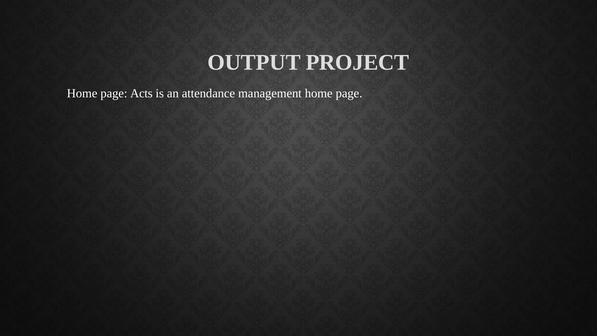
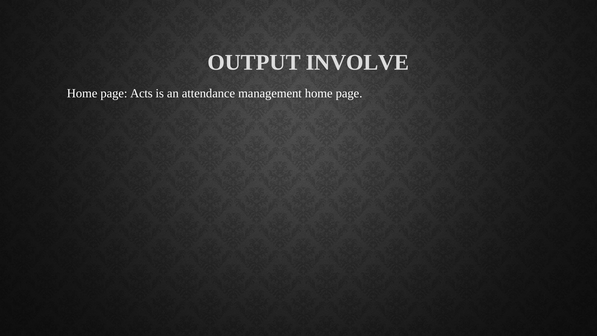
PROJECT: PROJECT -> INVOLVE
